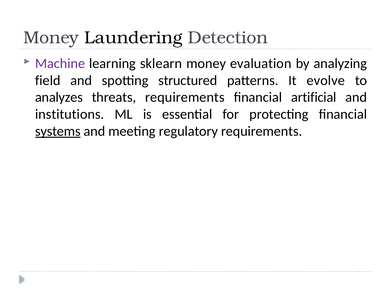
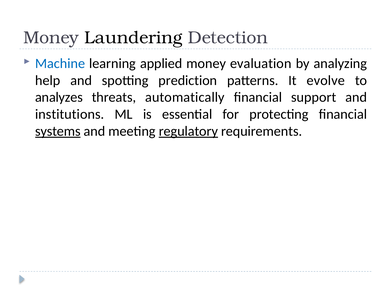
Machine colour: purple -> blue
sklearn: sklearn -> applied
field: field -> help
structured: structured -> prediction
threats requirements: requirements -> automatically
artificial: artificial -> support
regulatory underline: none -> present
